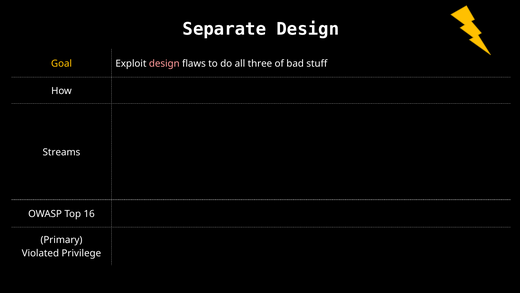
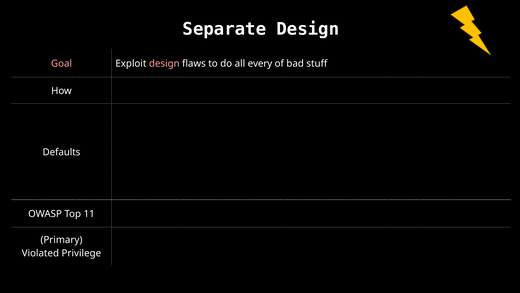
Goal colour: yellow -> pink
three: three -> every
Streams: Streams -> Defaults
16: 16 -> 11
